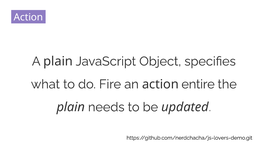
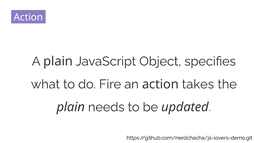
entire: entire -> takes
